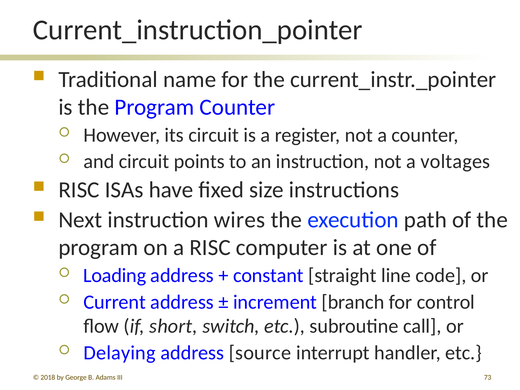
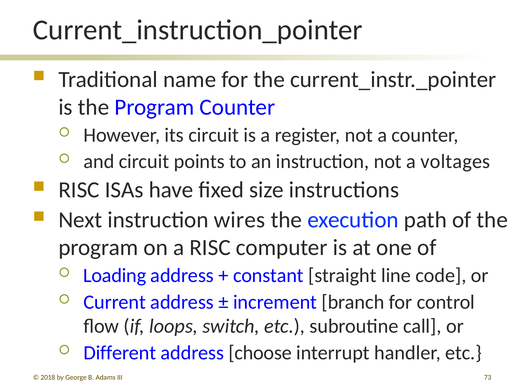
short: short -> loops
Delaying: Delaying -> Different
source: source -> choose
